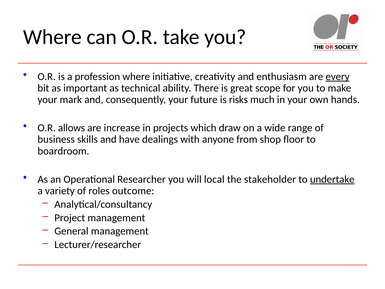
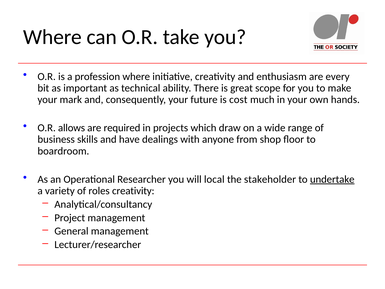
every underline: present -> none
risks: risks -> cost
increase: increase -> required
roles outcome: outcome -> creativity
